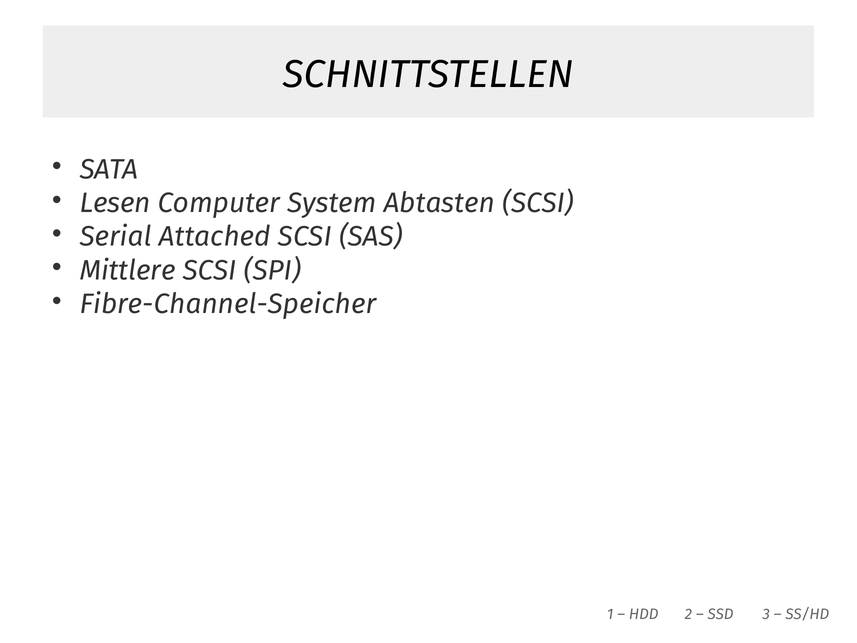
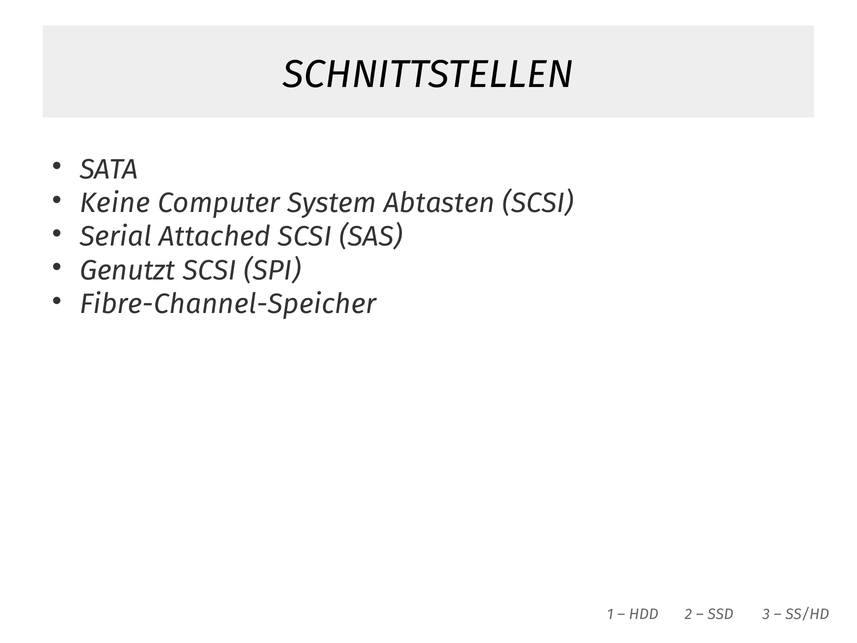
Lesen: Lesen -> Keine
Mittlere: Mittlere -> Genutzt
